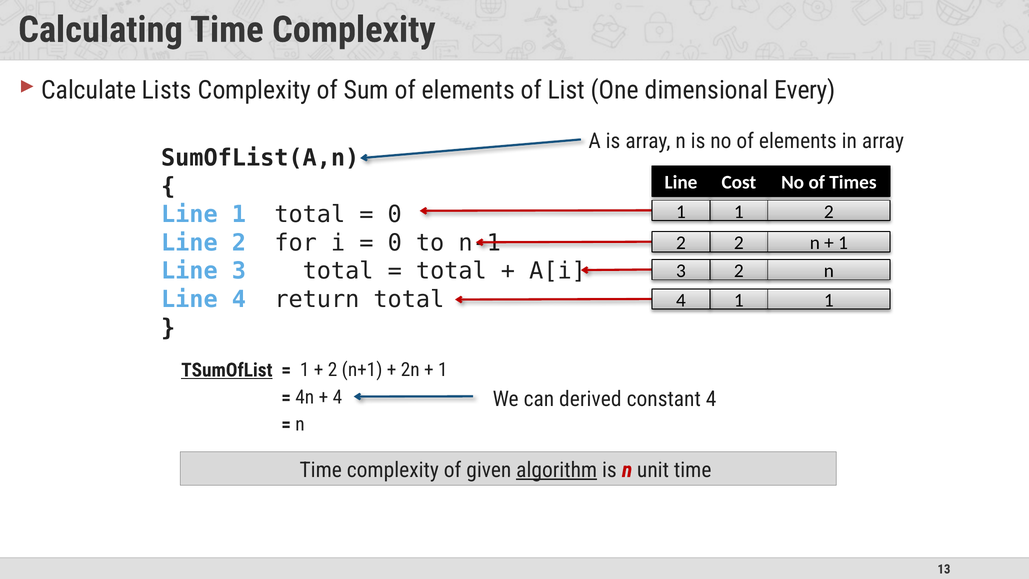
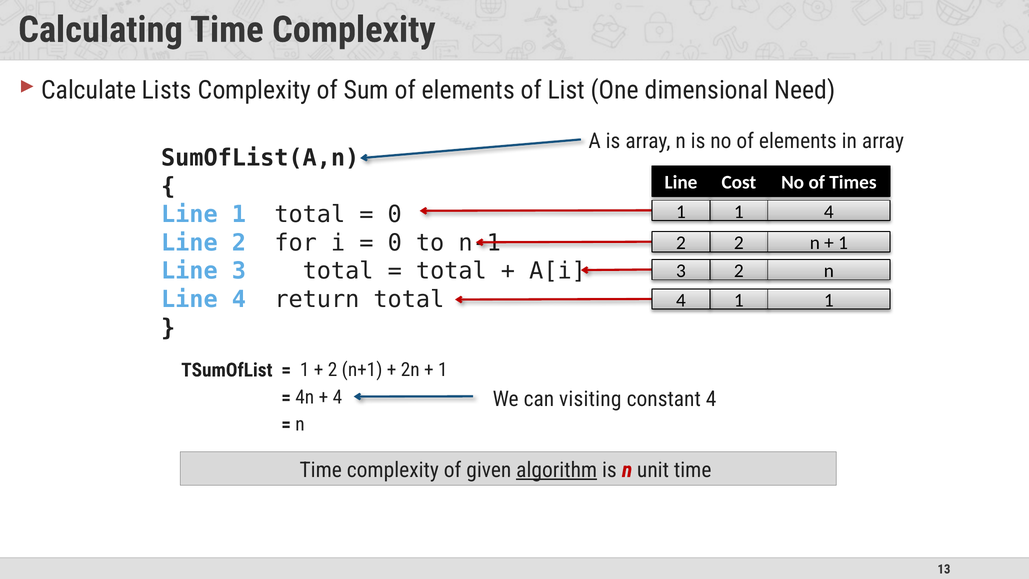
Every: Every -> Need
2 at (829, 212): 2 -> 4
TSumOfList underline: present -> none
derived: derived -> visiting
